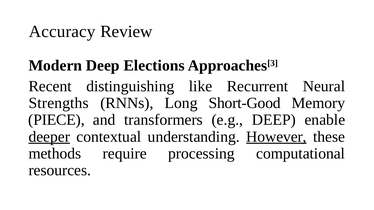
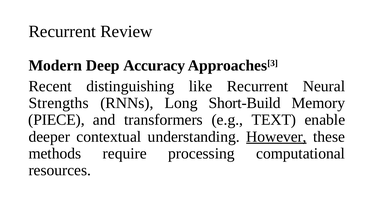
Accuracy at (62, 31): Accuracy -> Recurrent
Elections: Elections -> Accuracy
Short-Good: Short-Good -> Short-Build
e.g DEEP: DEEP -> TEXT
deeper underline: present -> none
